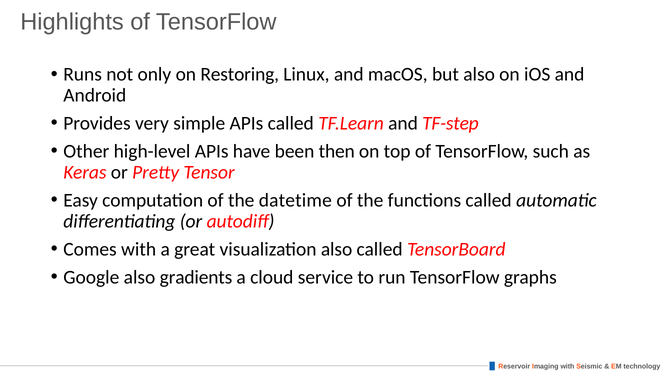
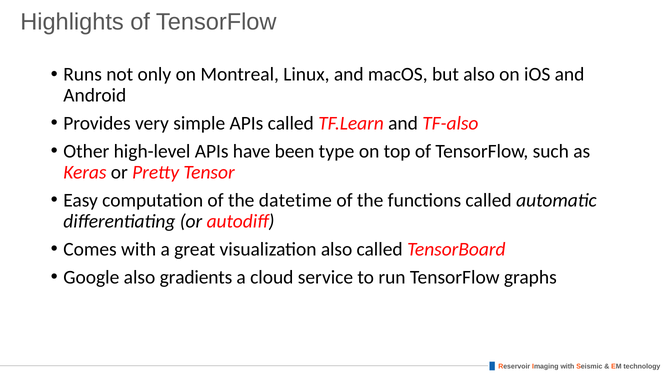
Restoring: Restoring -> Montreal
TF-step: TF-step -> TF-also
then: then -> type
